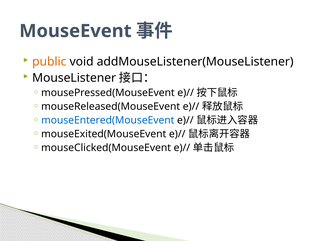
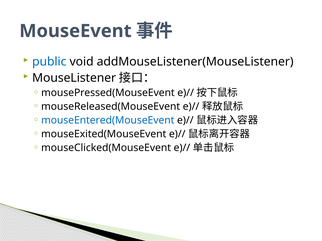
public colour: orange -> blue
